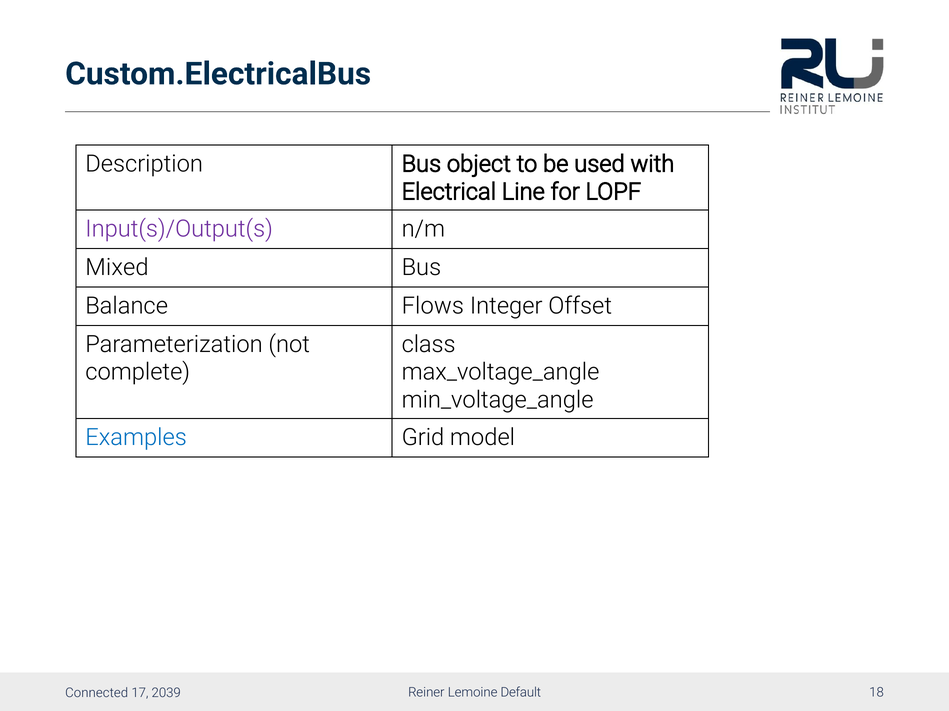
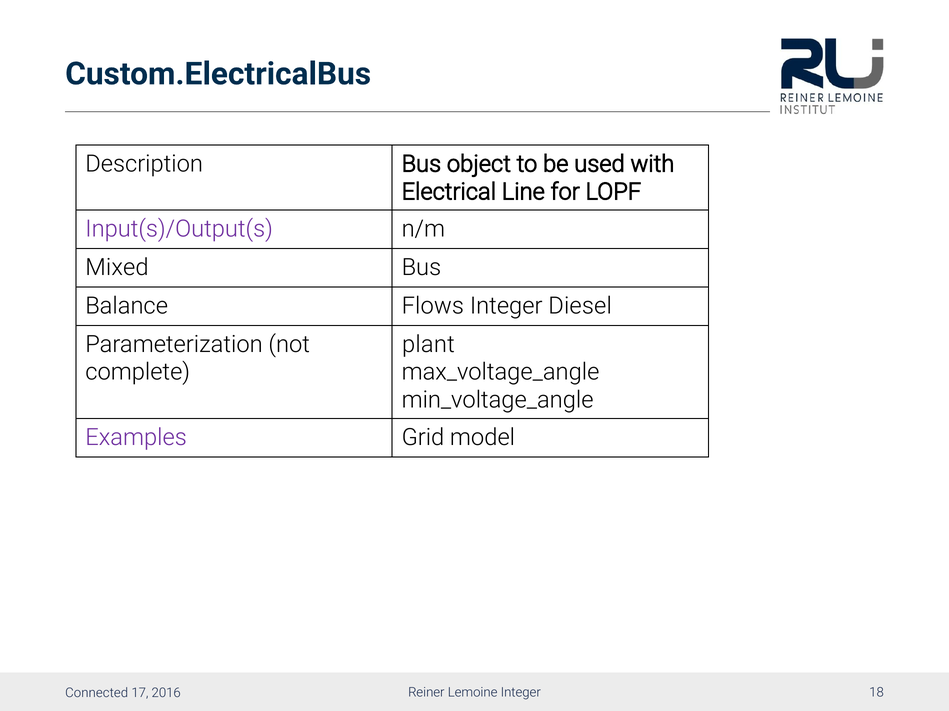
Offset: Offset -> Diesel
class: class -> plant
Examples colour: blue -> purple
Lemoine Default: Default -> Integer
2039: 2039 -> 2016
